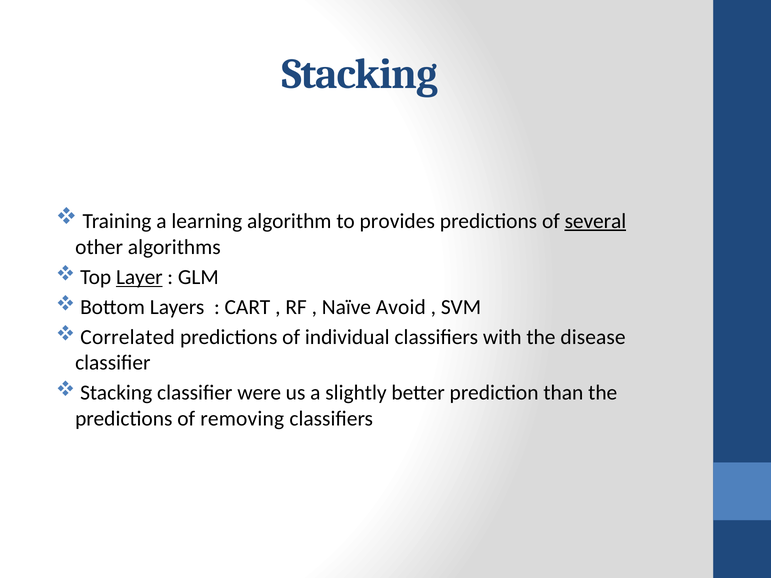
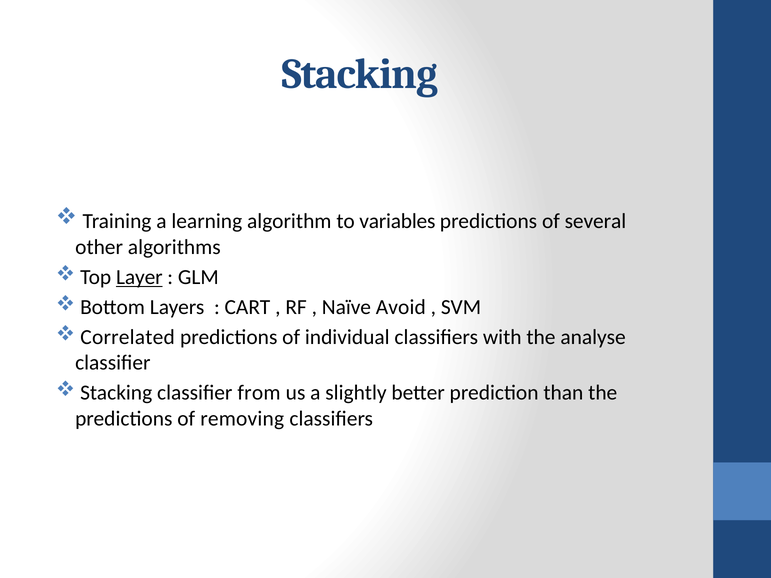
provides: provides -> variables
several underline: present -> none
disease: disease -> analyse
were: were -> from
